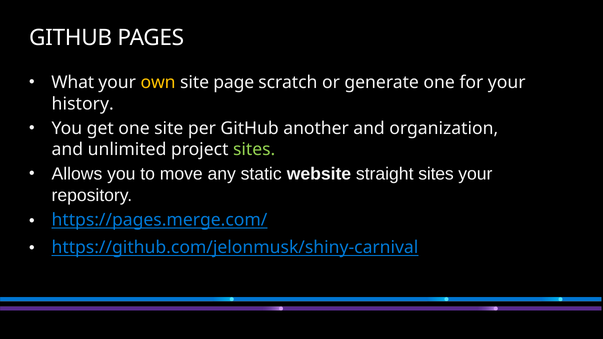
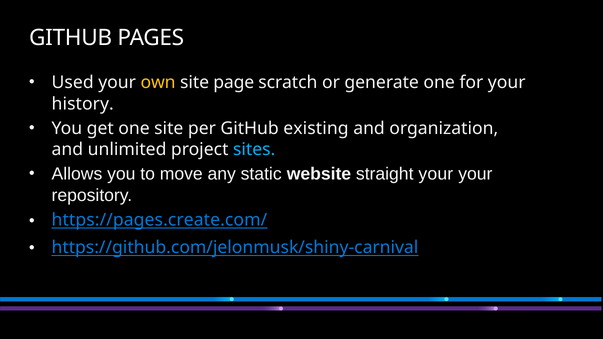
What: What -> Used
another: another -> existing
sites at (254, 150) colour: light green -> light blue
straight sites: sites -> your
https://pages.merge.com/: https://pages.merge.com/ -> https://pages.create.com/
